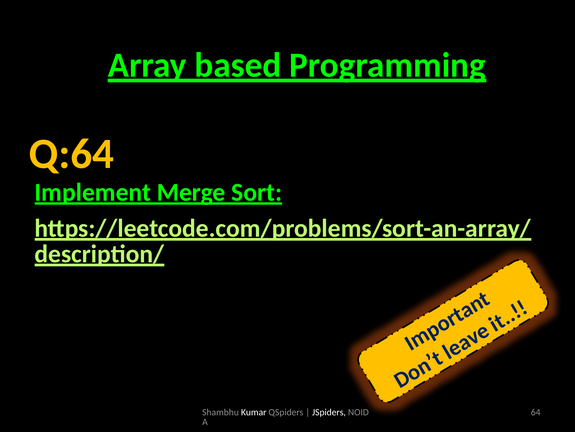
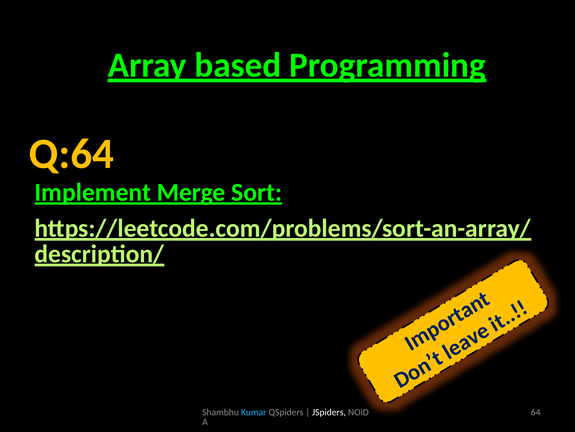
Kumar colour: white -> light blue
